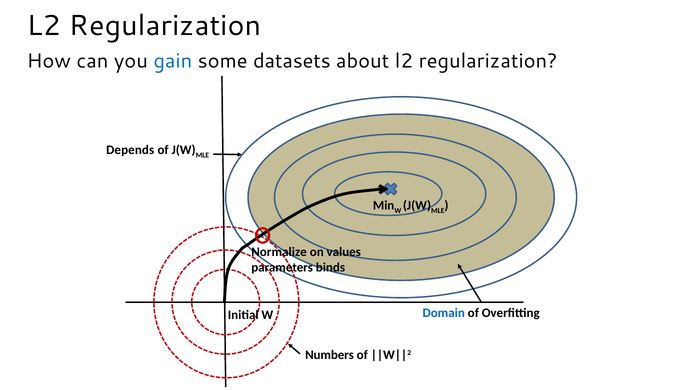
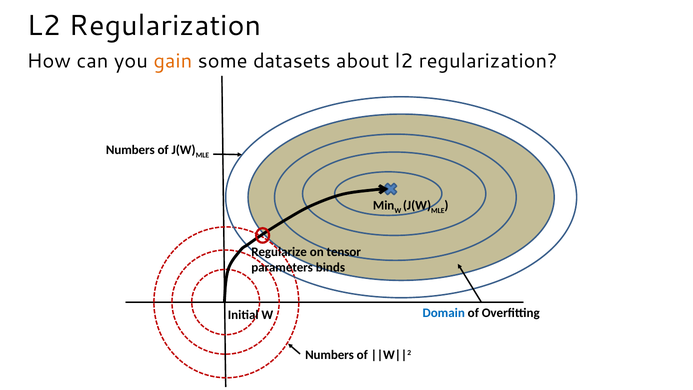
gain colour: blue -> orange
Depends at (130, 150): Depends -> Numbers
Normalize: Normalize -> Regularize
values: values -> tensor
